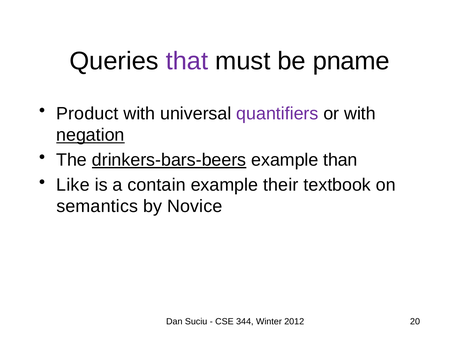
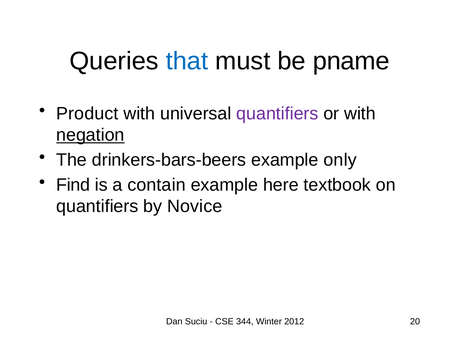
that colour: purple -> blue
drinkers-bars-beers underline: present -> none
than: than -> only
Like: Like -> Find
their: their -> here
semantics at (97, 207): semantics -> quantifiers
